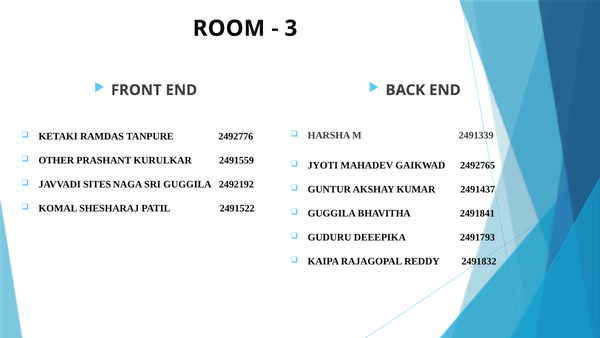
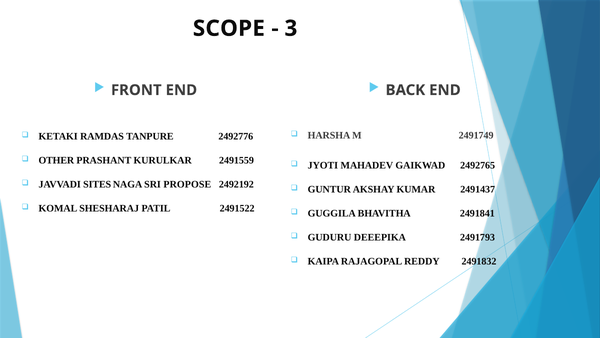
ROOM: ROOM -> SCOPE
2491339: 2491339 -> 2491749
SRI GUGGILA: GUGGILA -> PROPOSE
